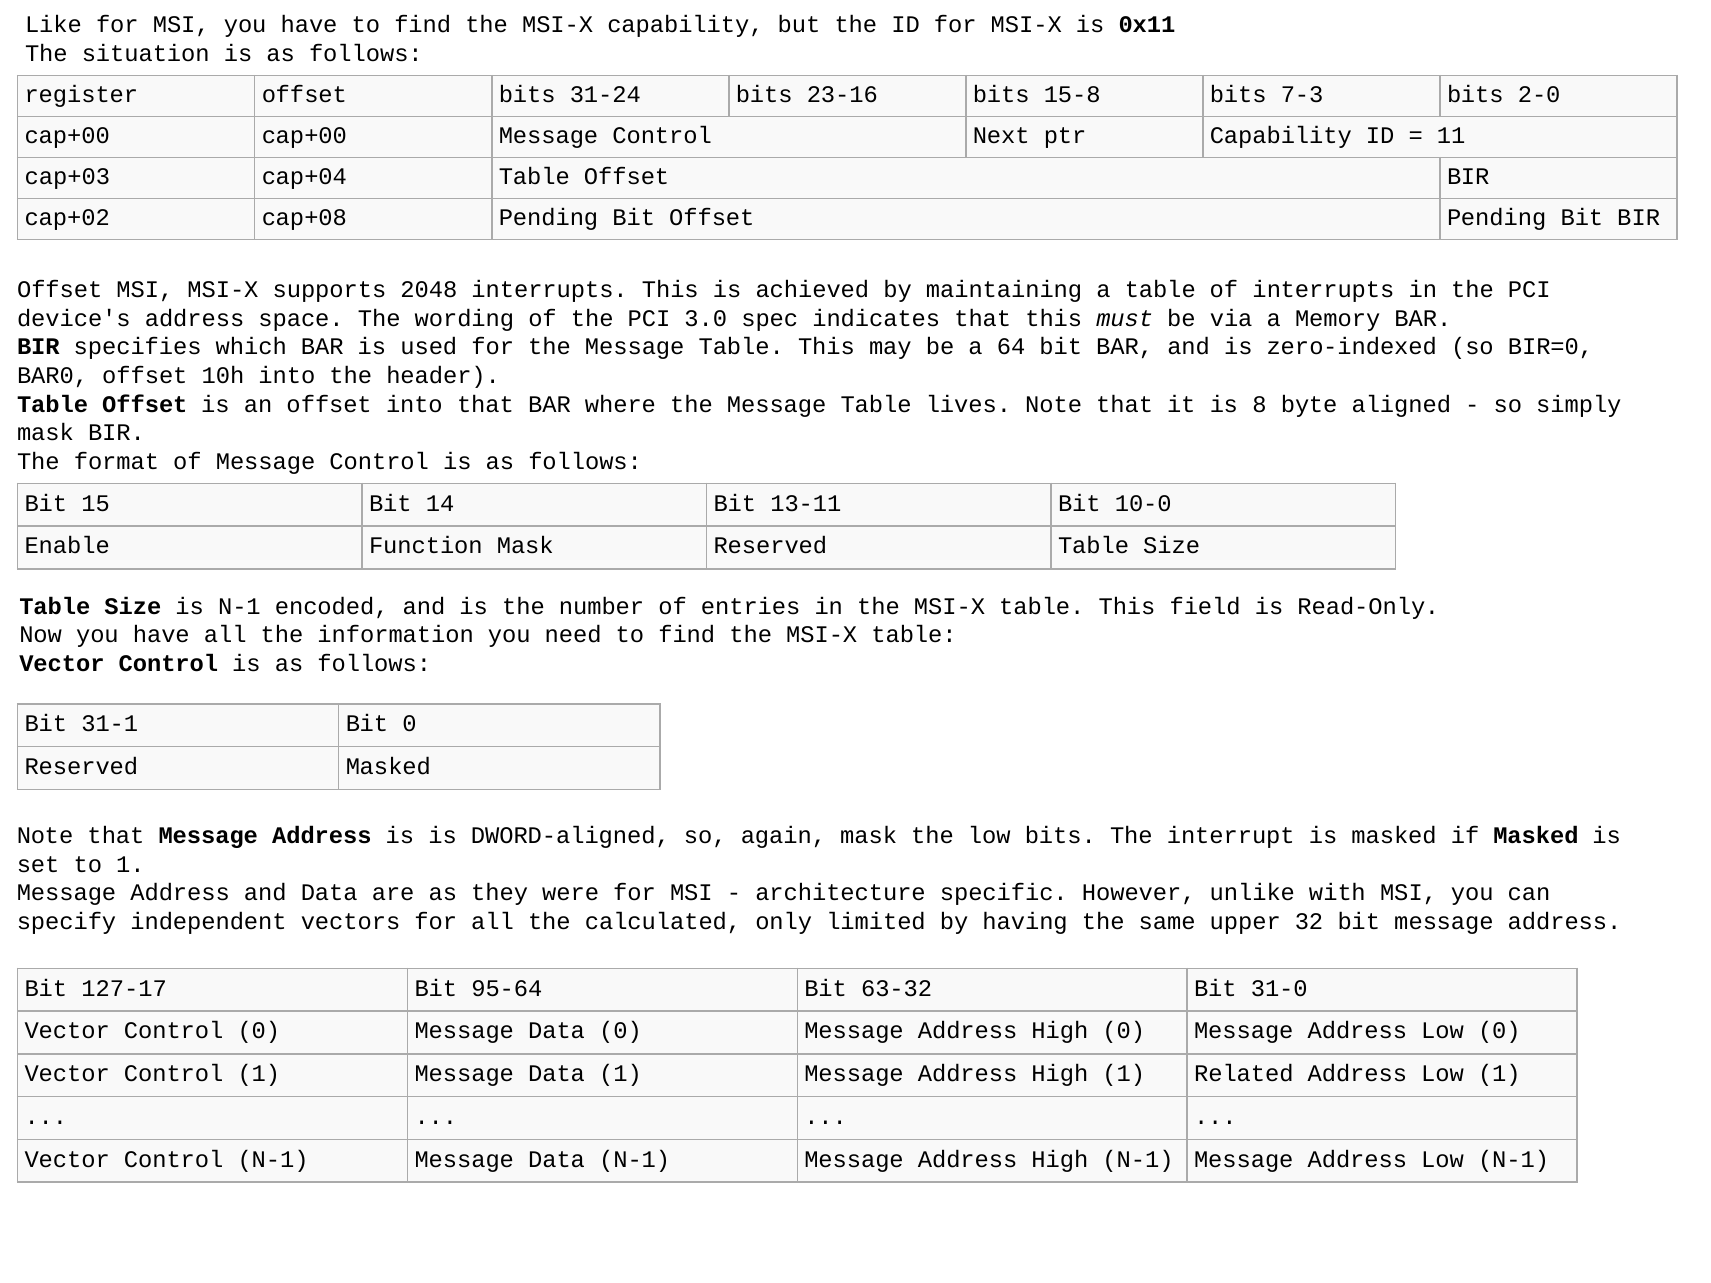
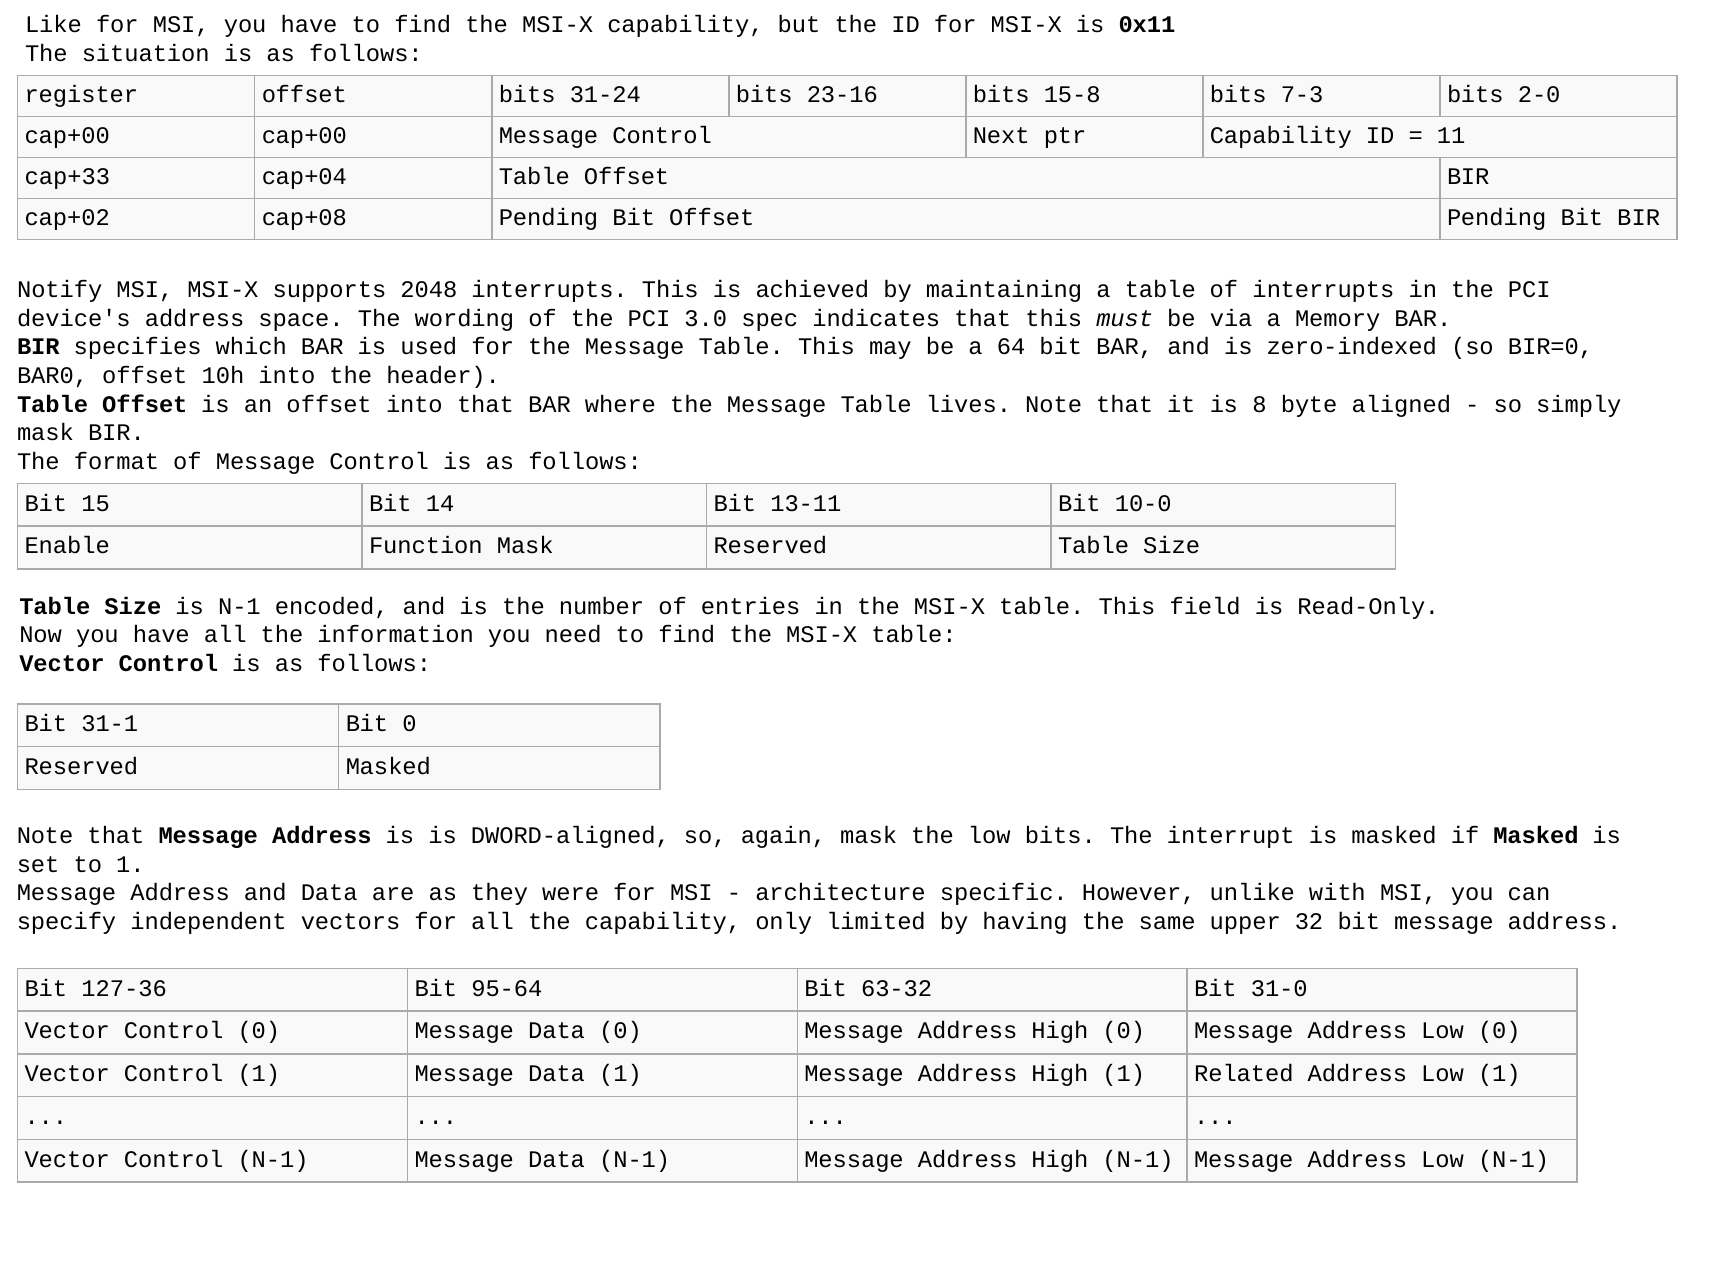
cap+03: cap+03 -> cap+33
Offset at (60, 290): Offset -> Notify
the calculated: calculated -> capability
127-17: 127-17 -> 127-36
